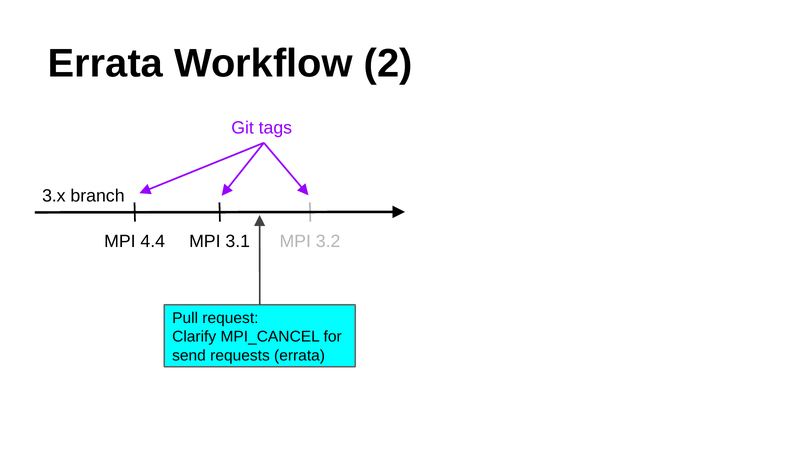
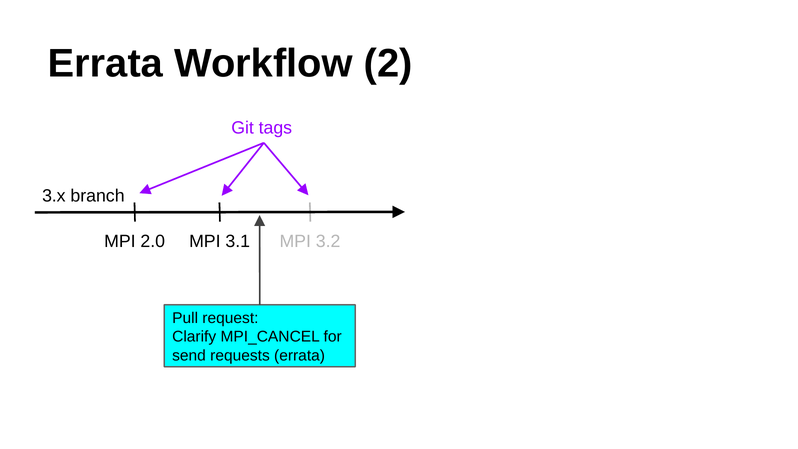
4.4: 4.4 -> 2.0
